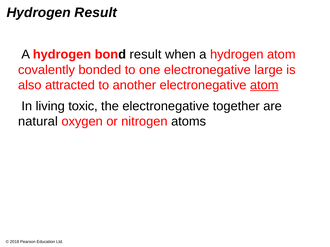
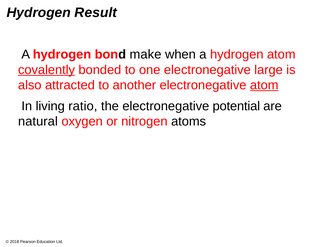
bond result: result -> make
covalently underline: none -> present
toxic: toxic -> ratio
together: together -> potential
